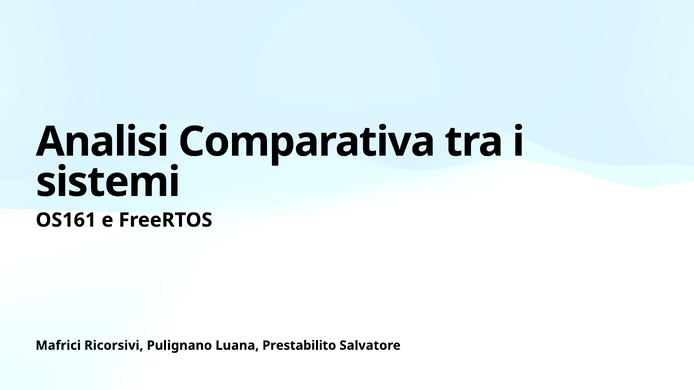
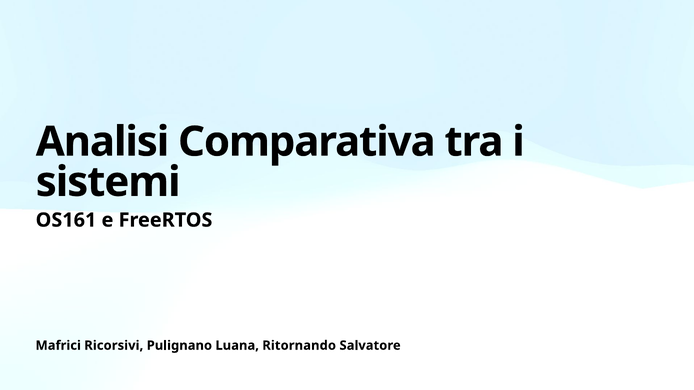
Prestabilito: Prestabilito -> Ritornando
